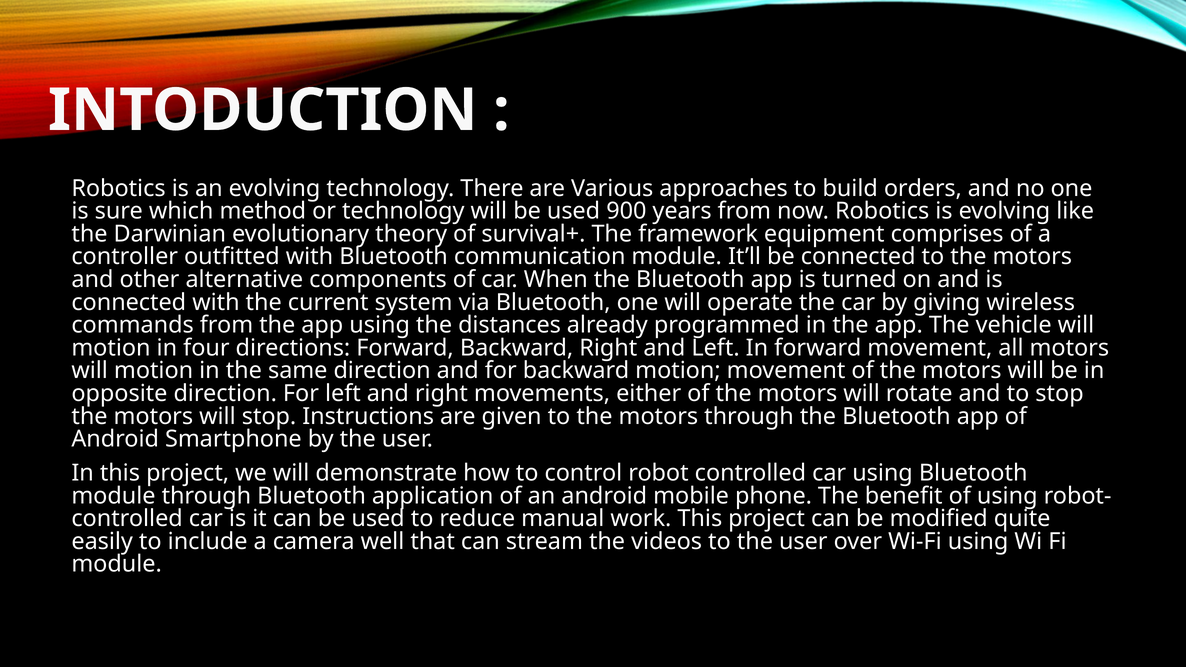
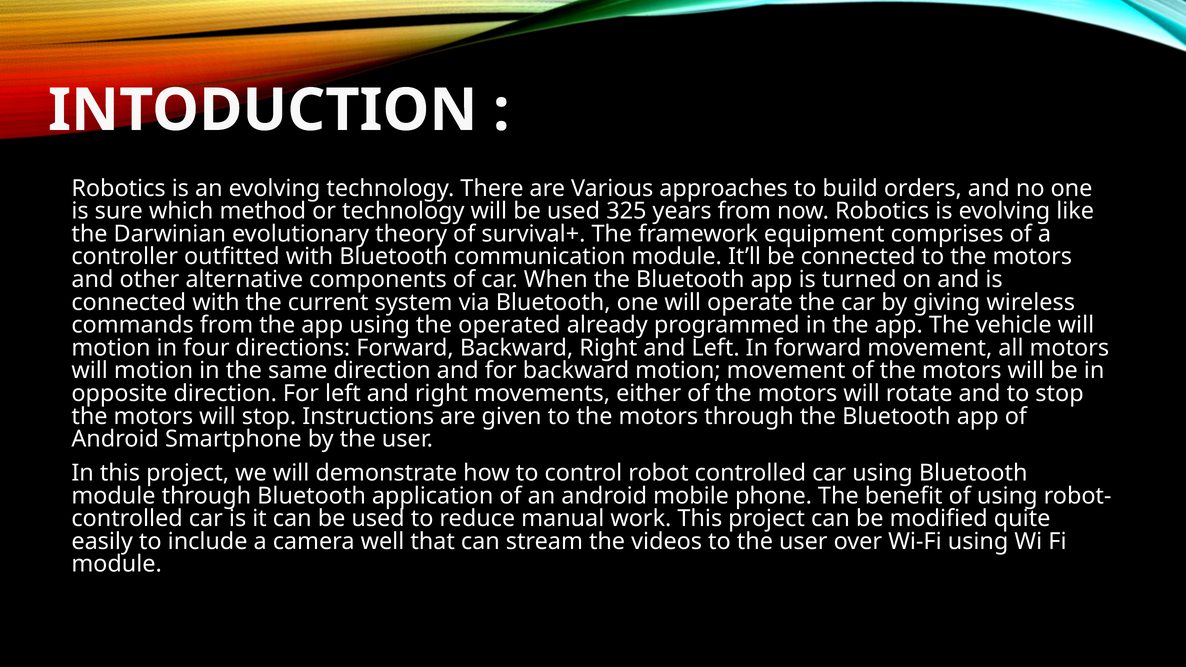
900: 900 -> 325
distances: distances -> operated
